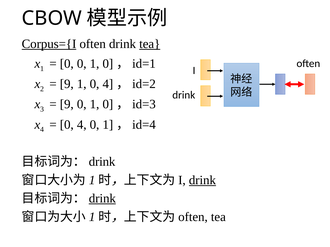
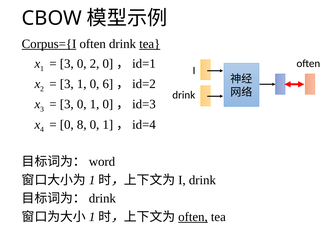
0 at (67, 64): 0 -> 3
1 at (95, 64): 1 -> 2
9 at (67, 84): 9 -> 3
1 0 4: 4 -> 6
9 at (67, 104): 9 -> 3
4 at (82, 125): 4 -> 8
drink at (102, 162): drink -> word
drink at (202, 180) underline: present -> none
drink at (102, 199) underline: present -> none
often at (193, 217) underline: none -> present
